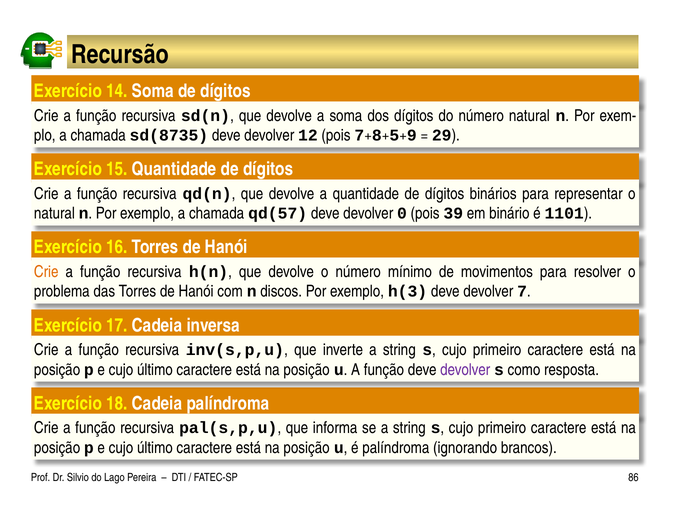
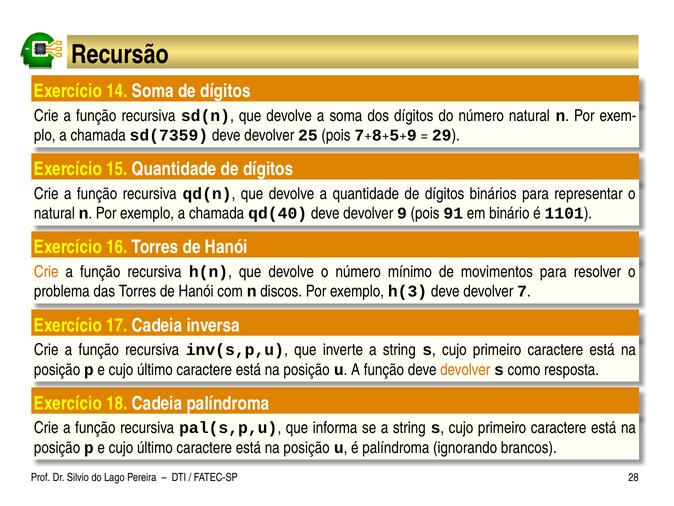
sd(8735: sd(8735 -> sd(7359
12: 12 -> 25
qd(57: qd(57 -> qd(40
0: 0 -> 9
39: 39 -> 91
devolver at (465, 369) colour: purple -> orange
86: 86 -> 28
